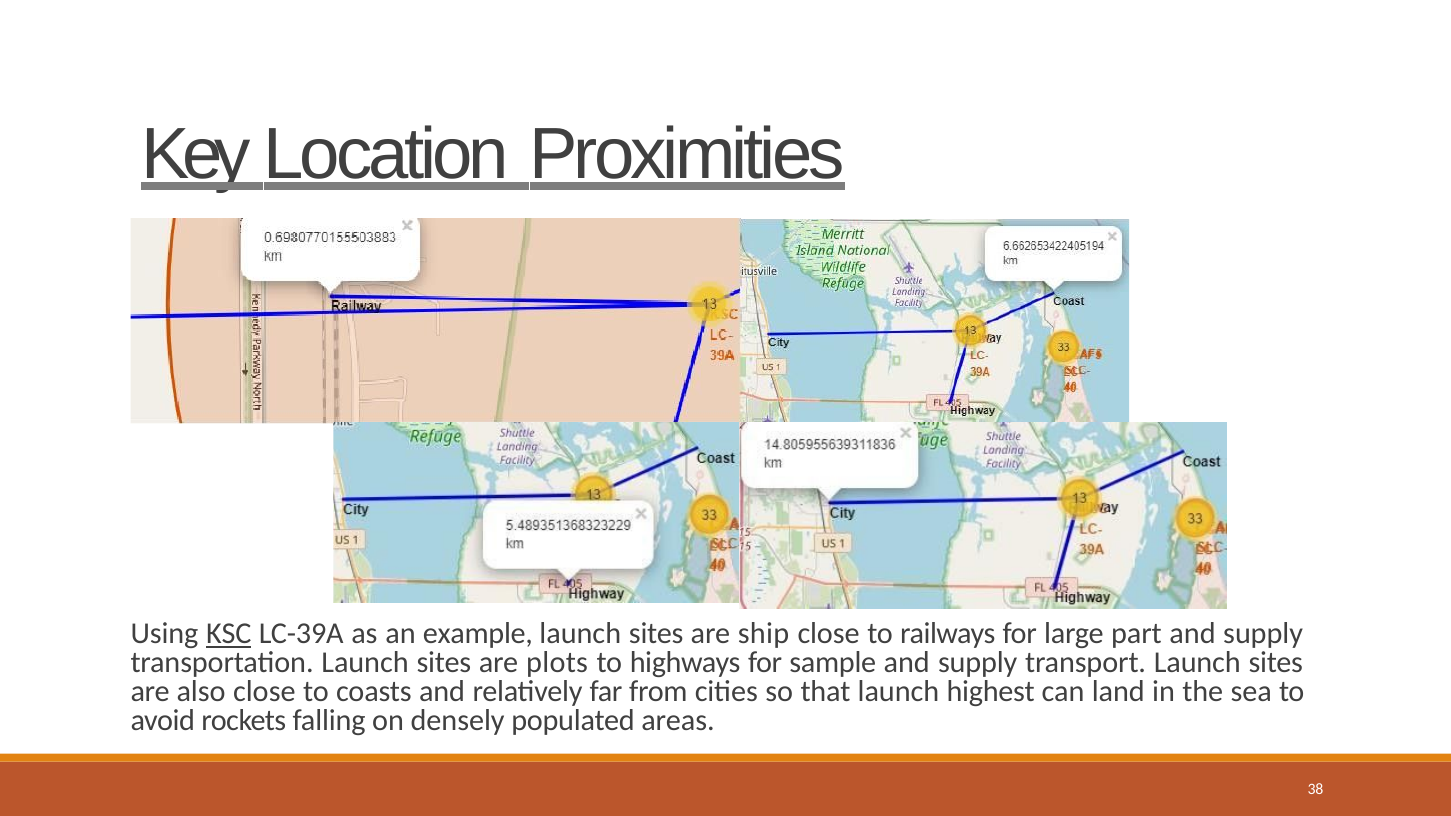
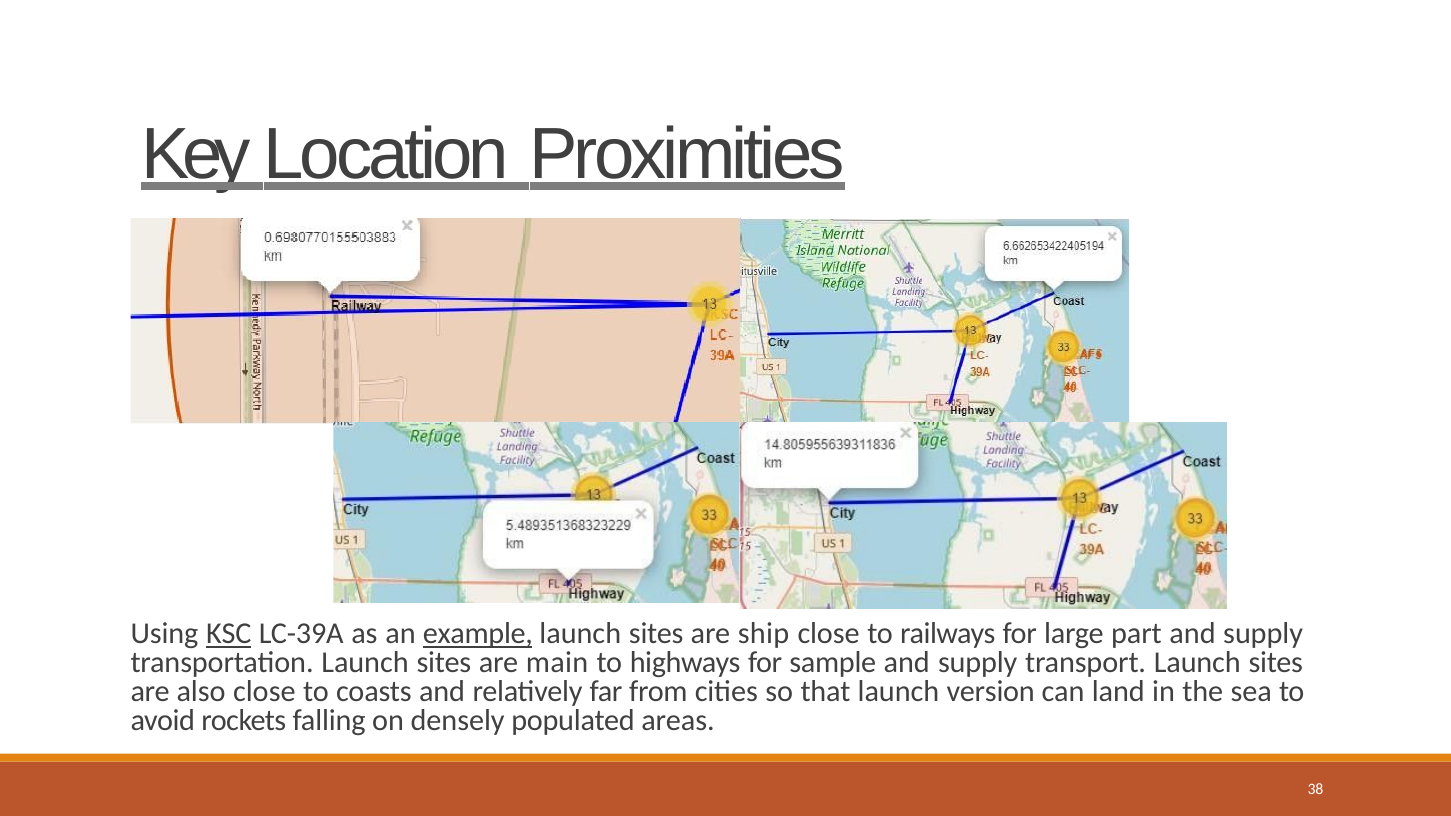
example underline: none -> present
plots: plots -> main
highest: highest -> version
